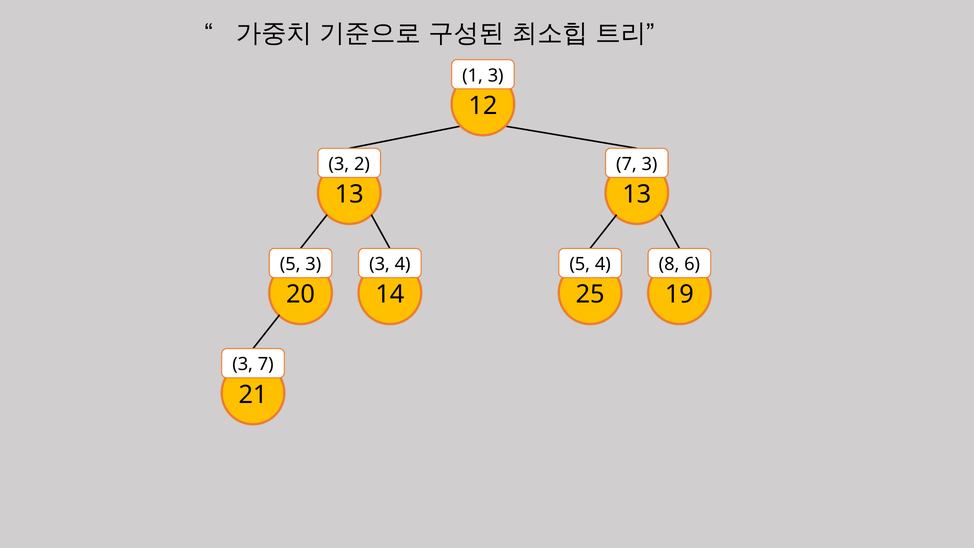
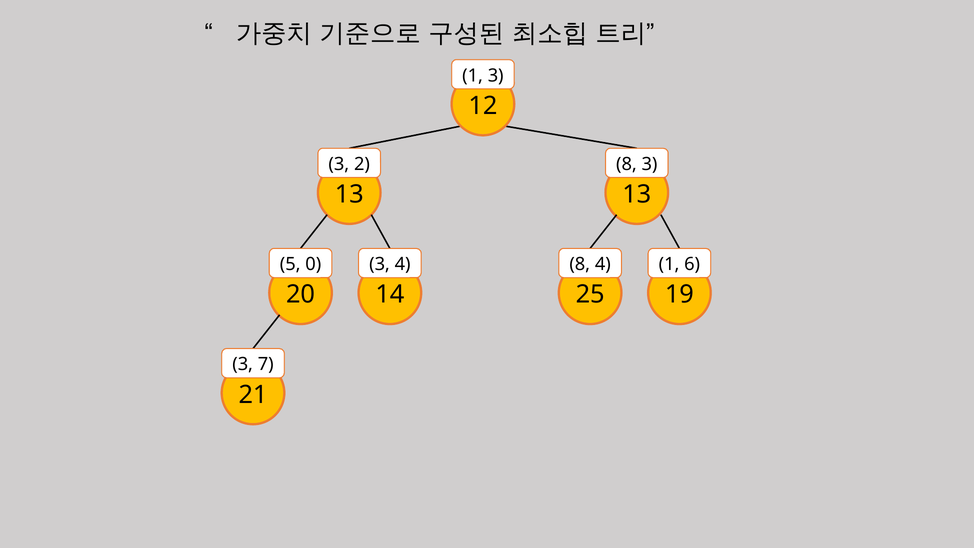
7 at (626, 164): 7 -> 8
5 3: 3 -> 0
5 at (580, 264): 5 -> 8
8 at (669, 264): 8 -> 1
